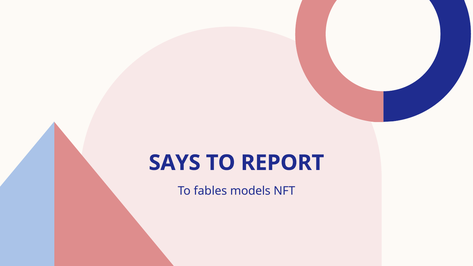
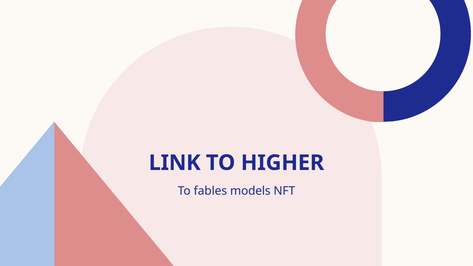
SAYS: SAYS -> LINK
REPORT: REPORT -> HIGHER
